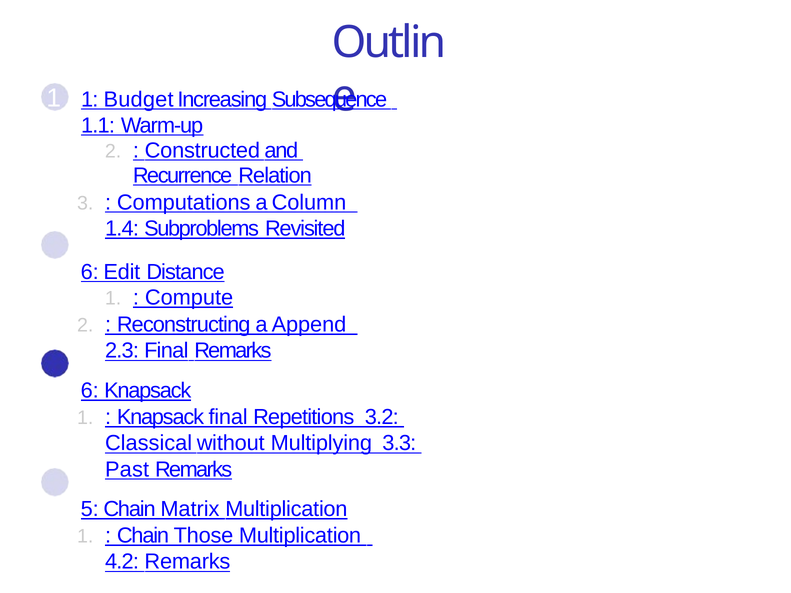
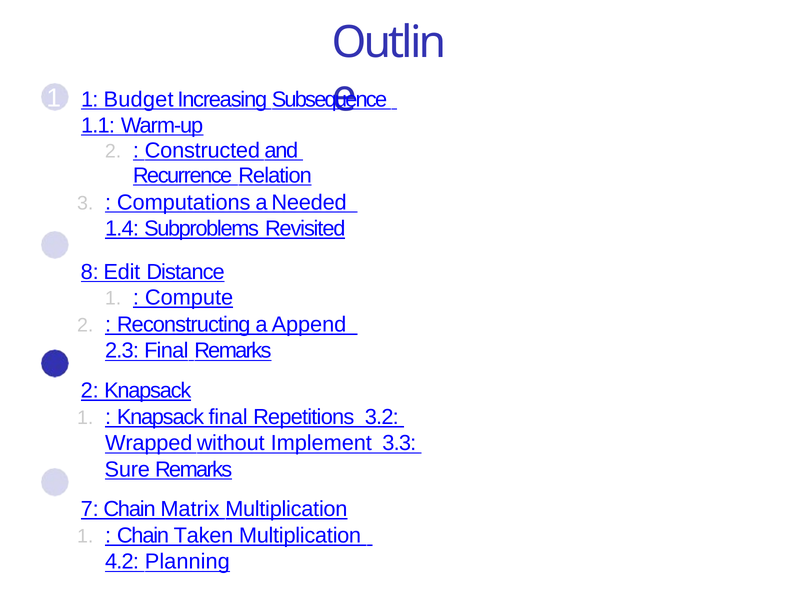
Column: Column -> Needed
2 6: 6 -> 8
3 6: 6 -> 2
Classical: Classical -> Wrapped
Multiplying: Multiplying -> Implement
Past: Past -> Sure
5: 5 -> 7
Those: Those -> Taken
4.2 Remarks: Remarks -> Planning
